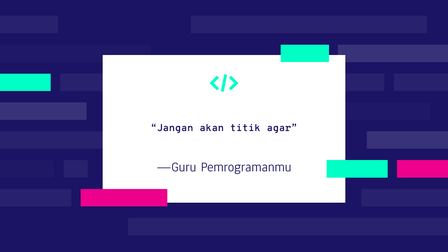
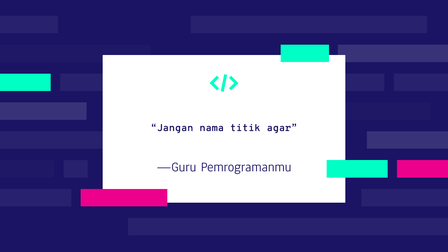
akan: akan -> nama
